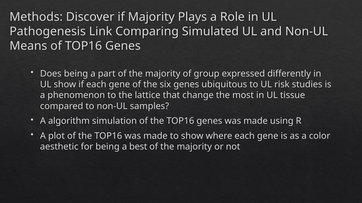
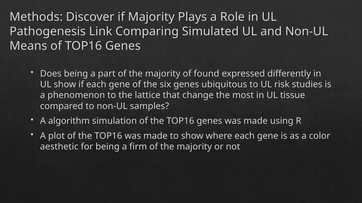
group: group -> found
best: best -> firm
